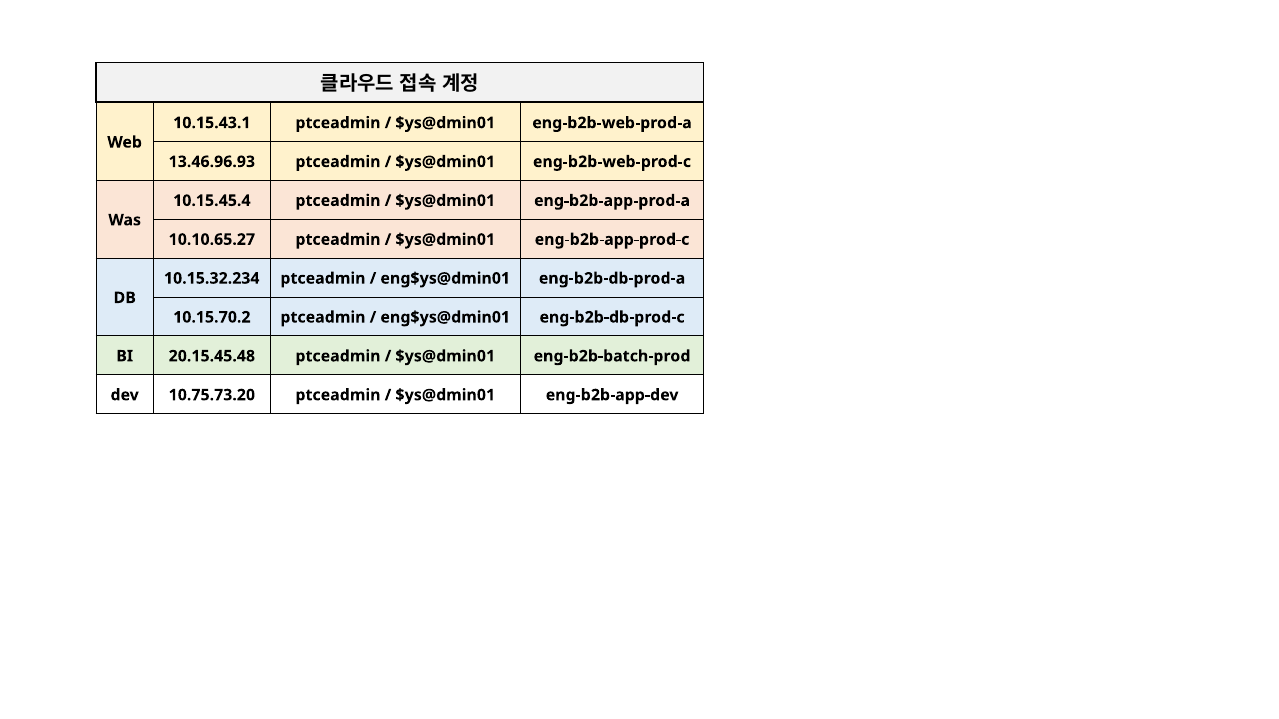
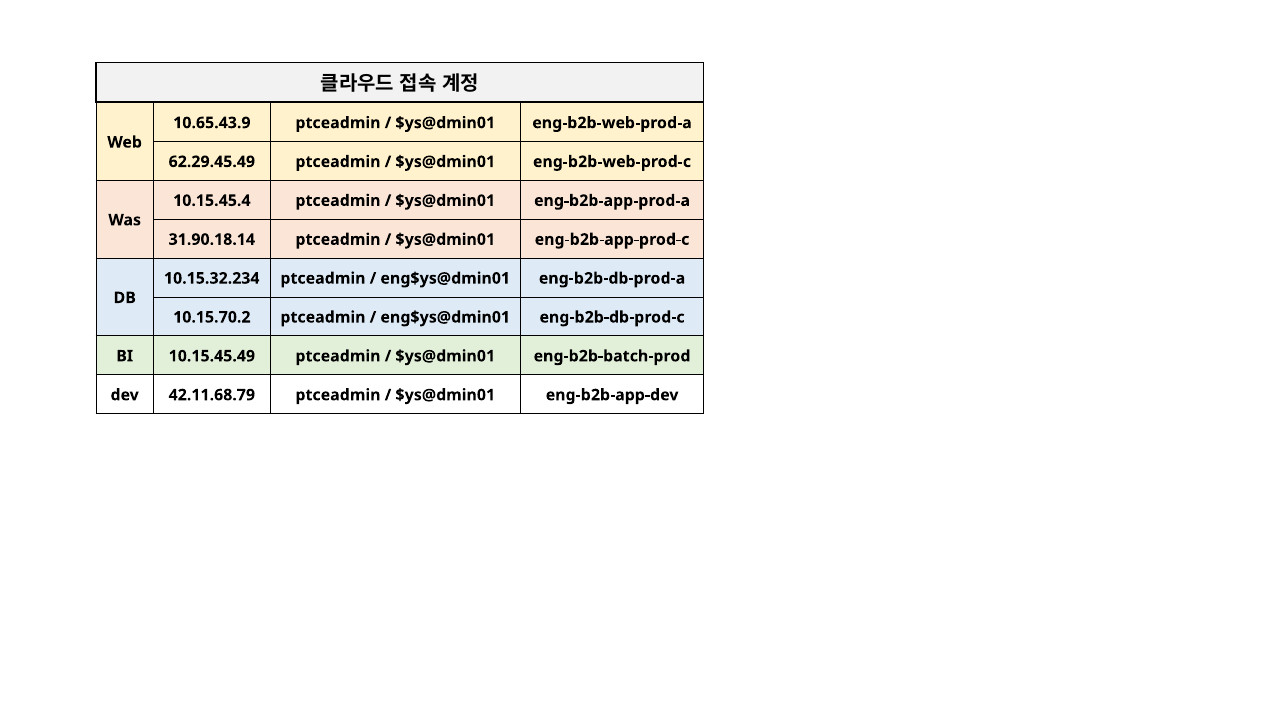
10.15.43.1: 10.15.43.1 -> 10.65.43.9
13.46.96.93: 13.46.96.93 -> 62.29.45.49
10.10.65.27: 10.10.65.27 -> 31.90.18.14
20.15.45.48: 20.15.45.48 -> 10.15.45.49
10.75.73.20: 10.75.73.20 -> 42.11.68.79
